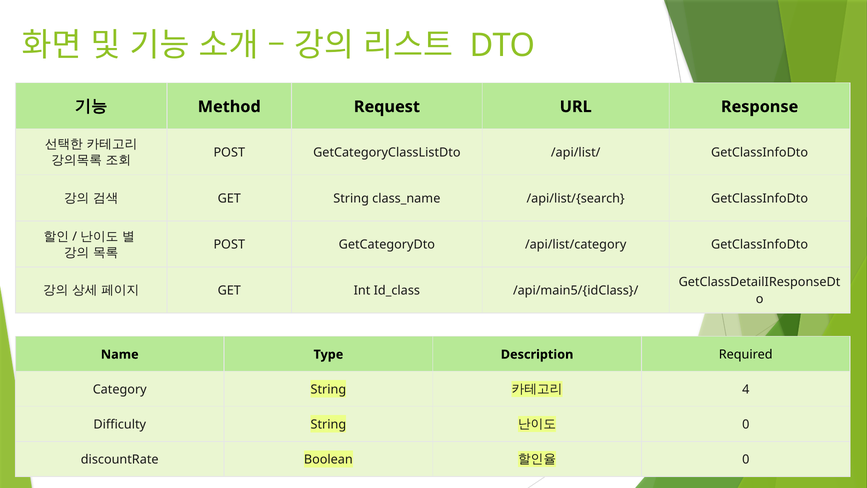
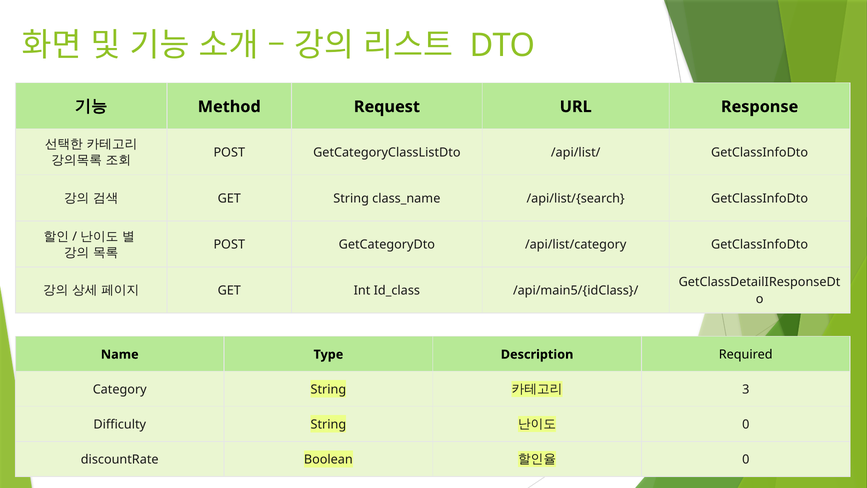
4: 4 -> 3
